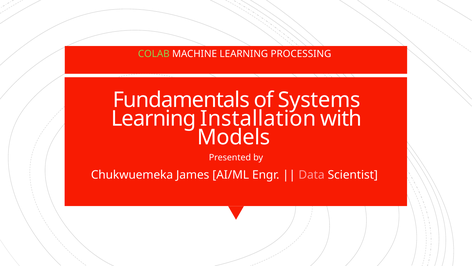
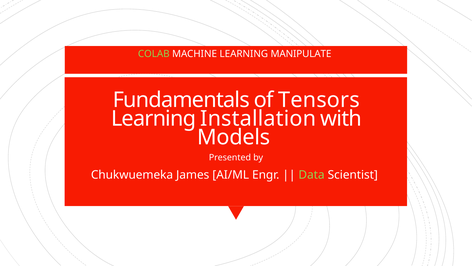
PROCESSING: PROCESSING -> MANIPULATE
Systems: Systems -> Tensors
Data colour: pink -> light green
